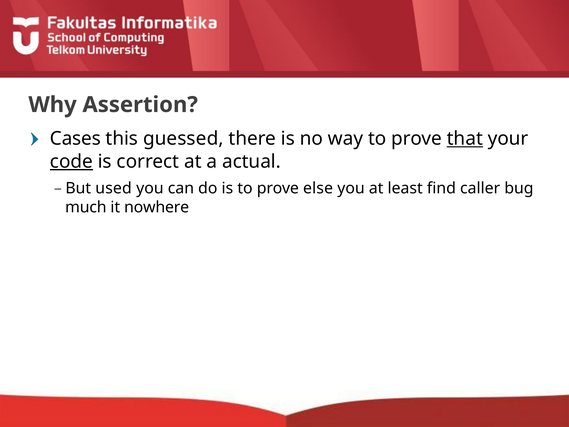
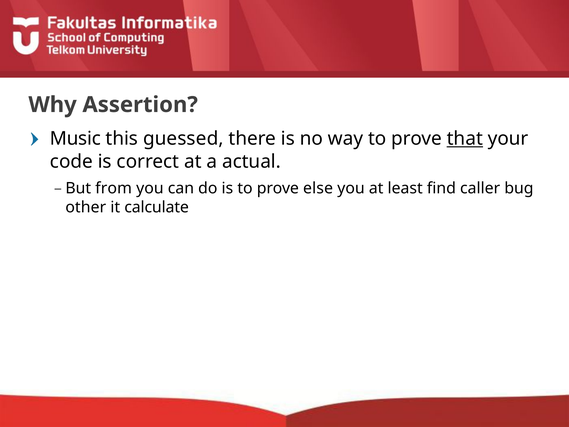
Cases: Cases -> Music
code underline: present -> none
used: used -> from
much: much -> other
nowhere: nowhere -> calculate
